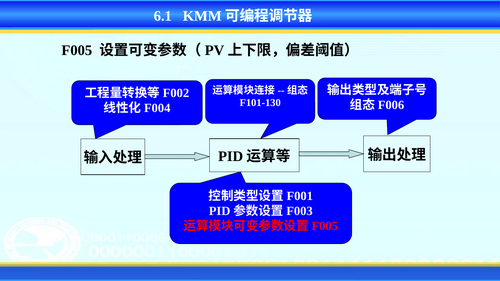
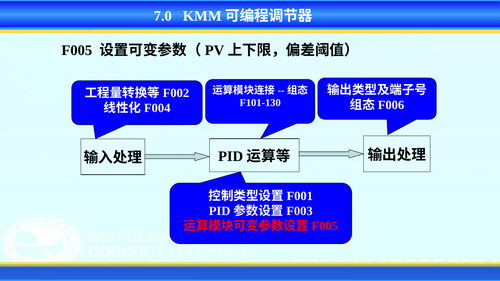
6.1: 6.1 -> 7.0
